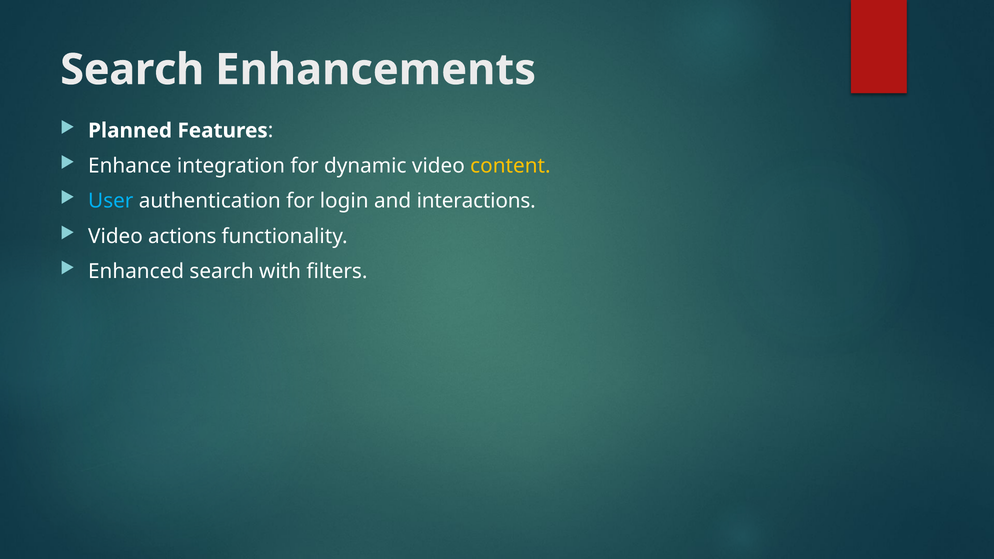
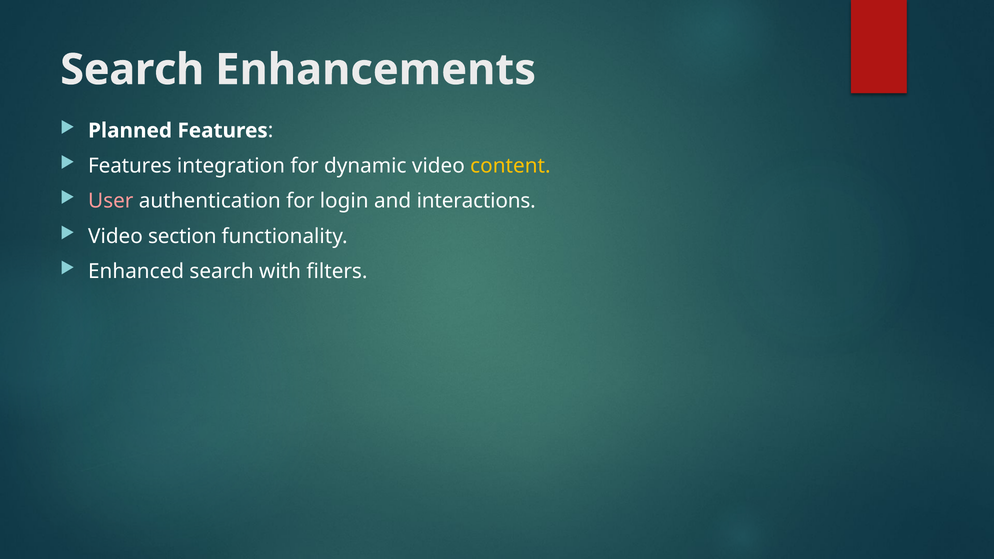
Enhance at (130, 166): Enhance -> Features
User colour: light blue -> pink
actions: actions -> section
